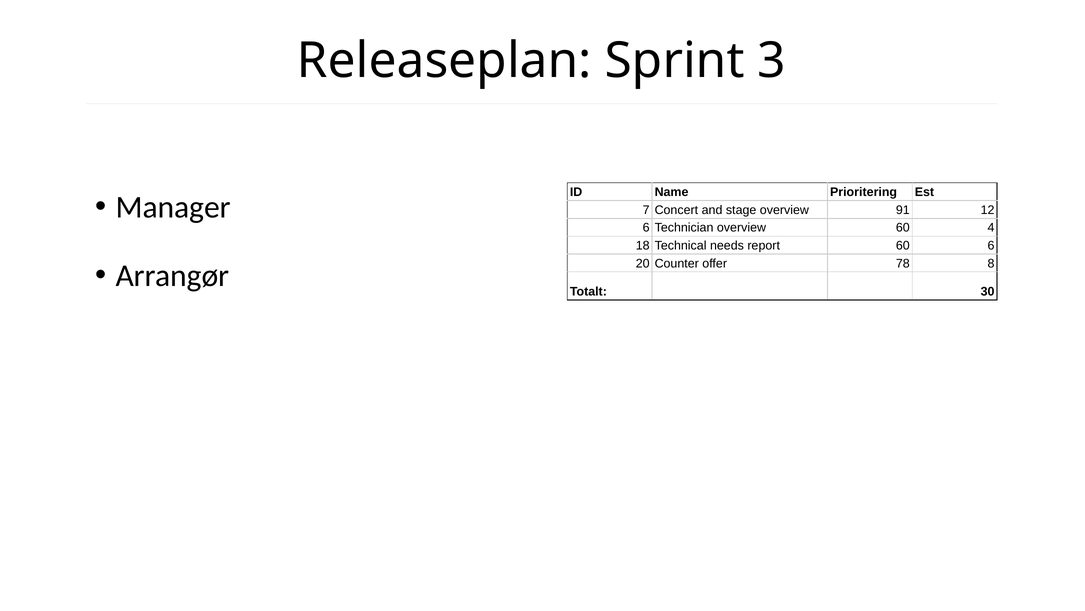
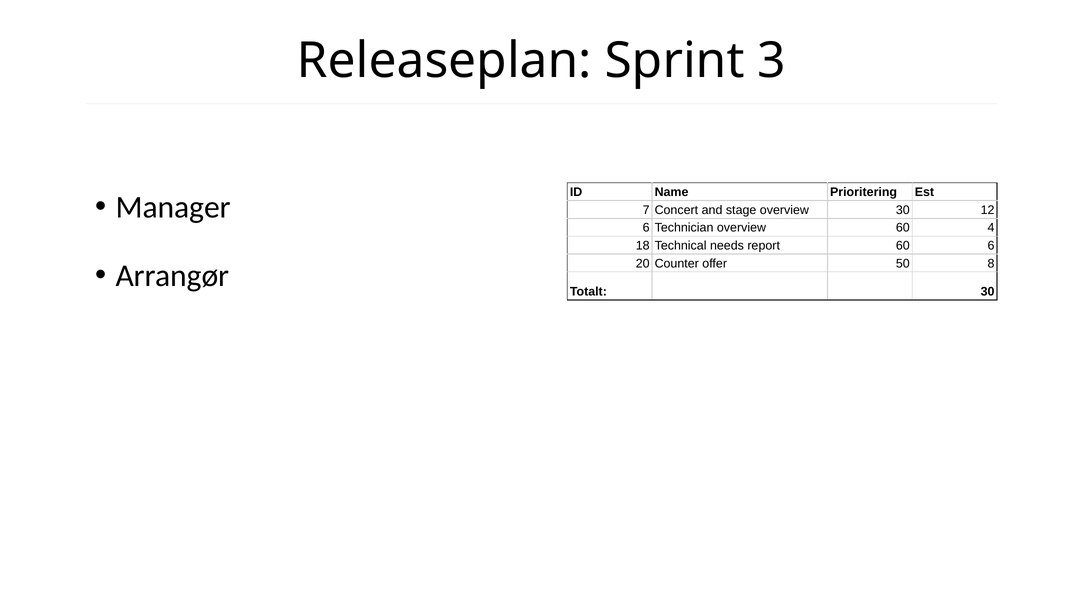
overview 91: 91 -> 30
78: 78 -> 50
